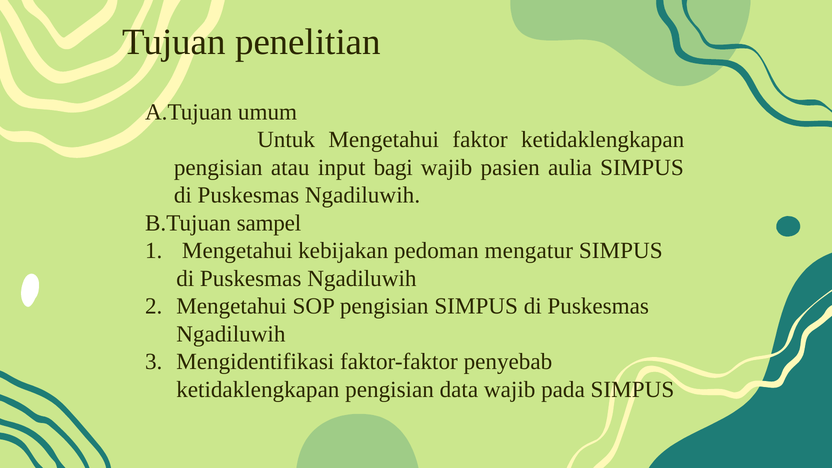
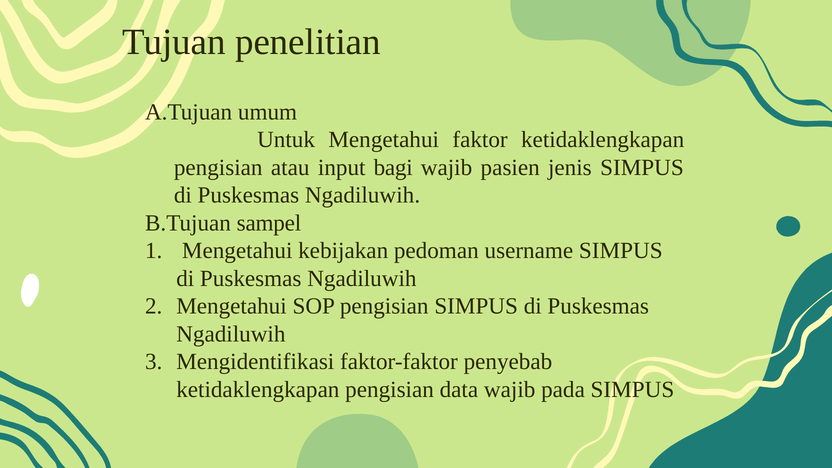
aulia: aulia -> jenis
mengatur: mengatur -> username
